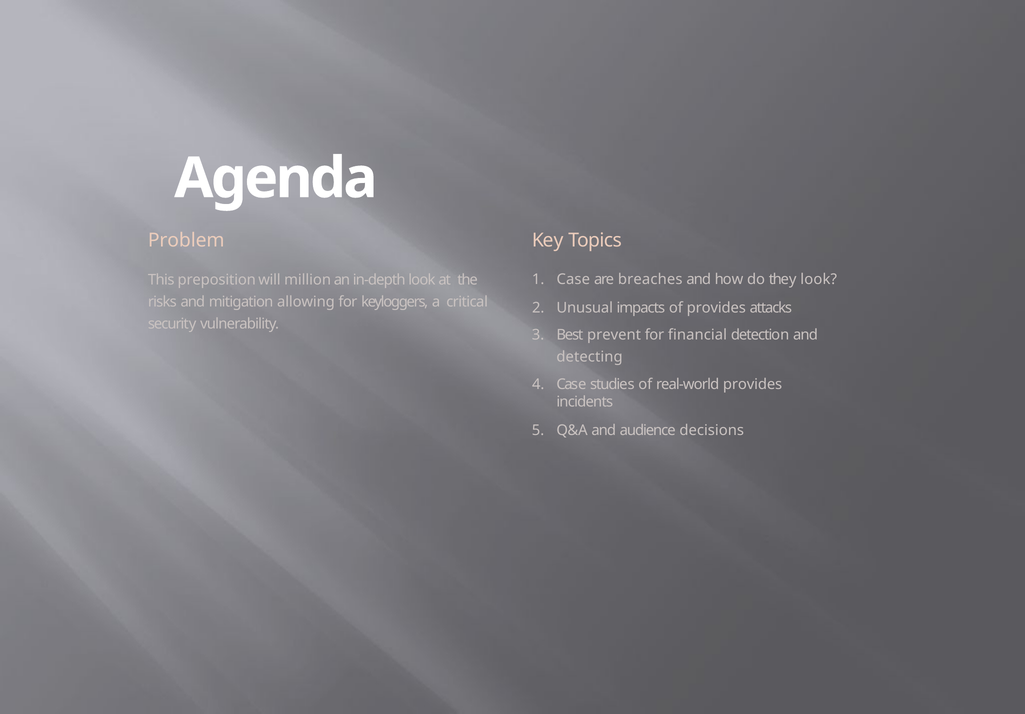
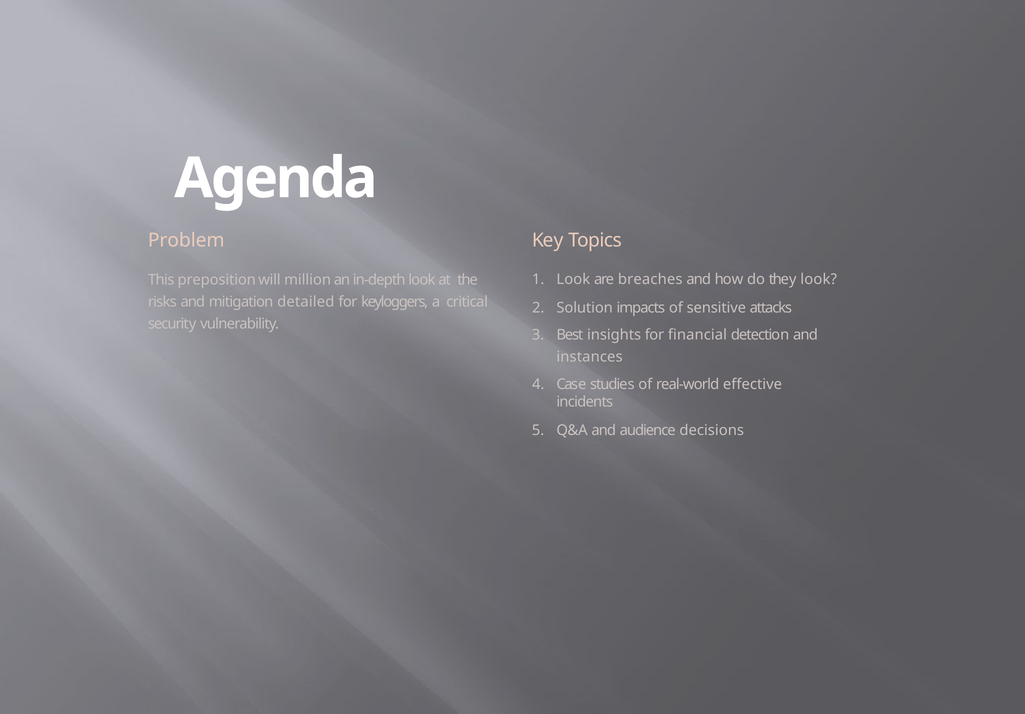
Case at (573, 279): Case -> Look
allowing: allowing -> detailed
Unusual: Unusual -> Solution
of provides: provides -> sensitive
prevent: prevent -> insights
detecting: detecting -> instances
real-world provides: provides -> effective
